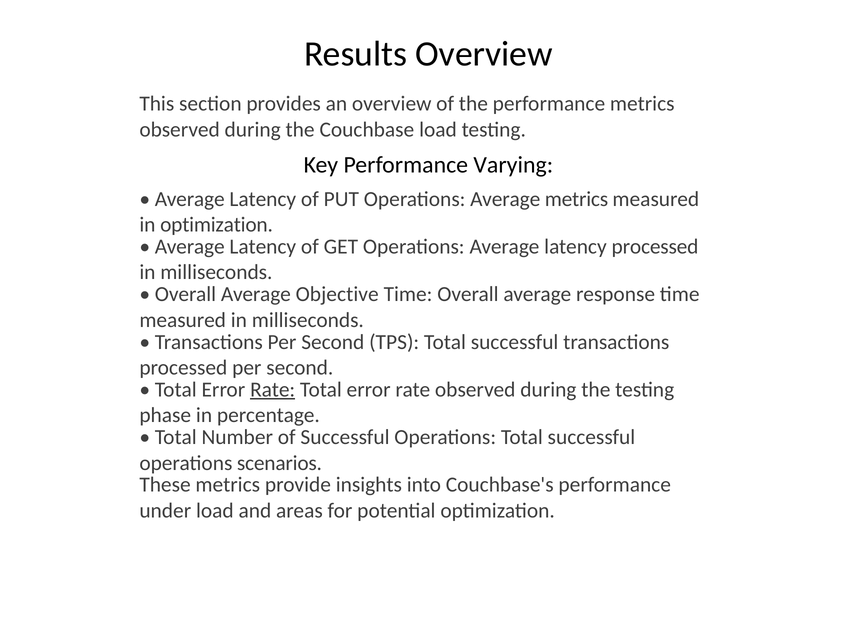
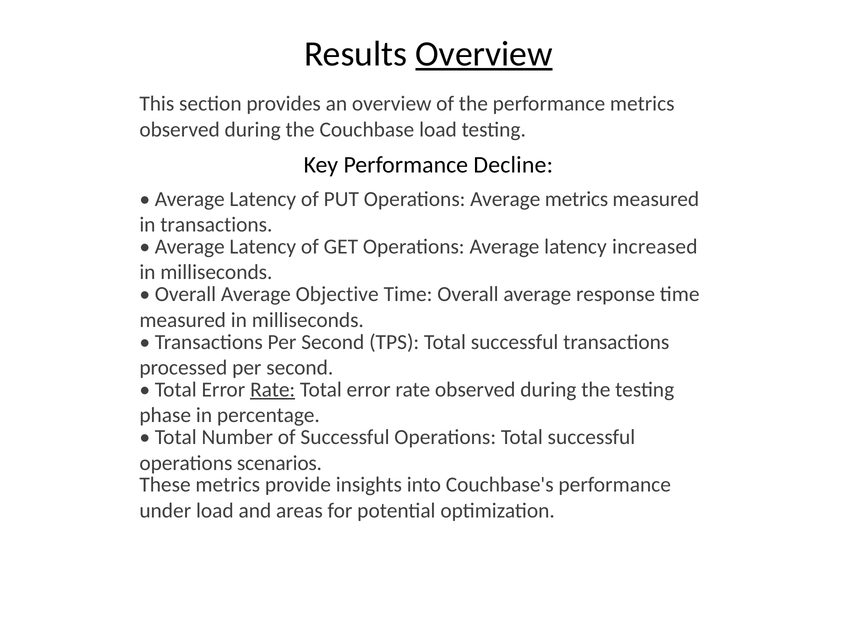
Overview at (484, 54) underline: none -> present
Varying: Varying -> Decline
in optimization: optimization -> transactions
latency processed: processed -> increased
